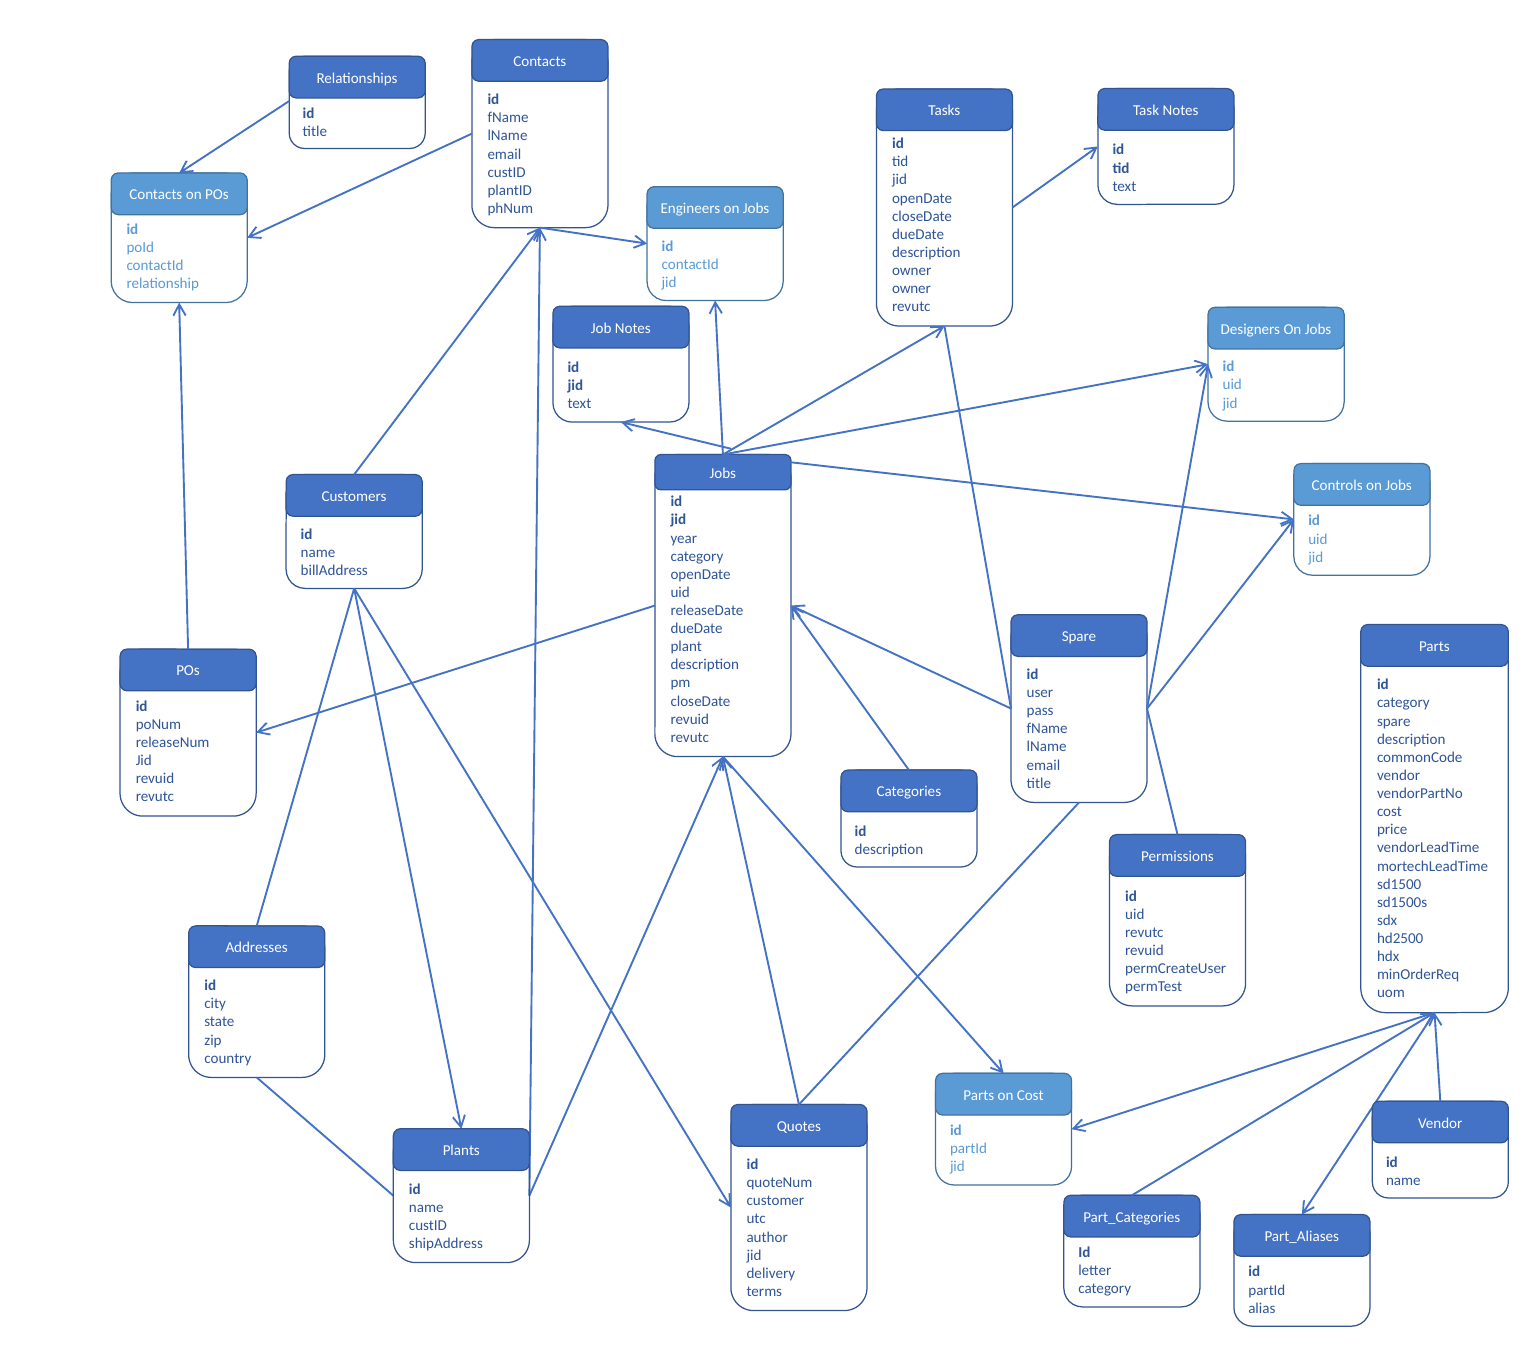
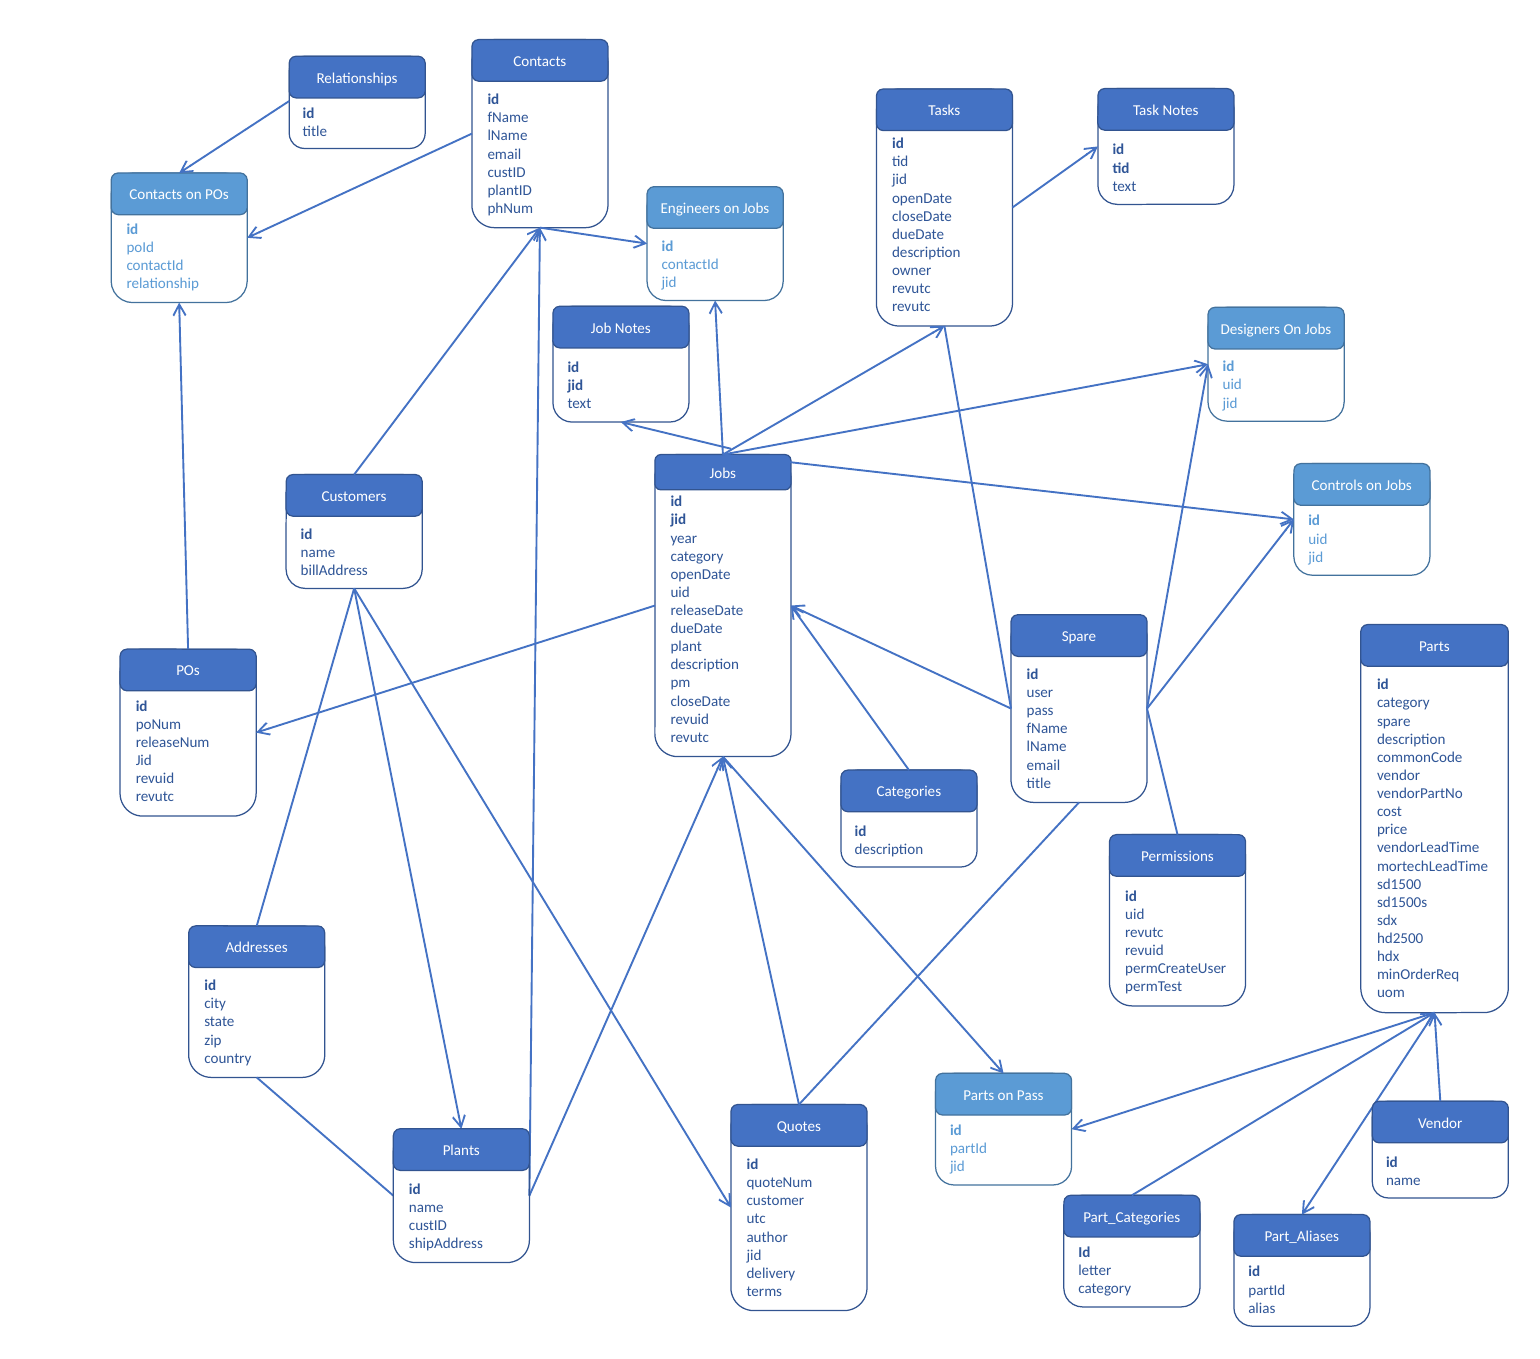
owner at (911, 289): owner -> revutc
on Cost: Cost -> Pass
